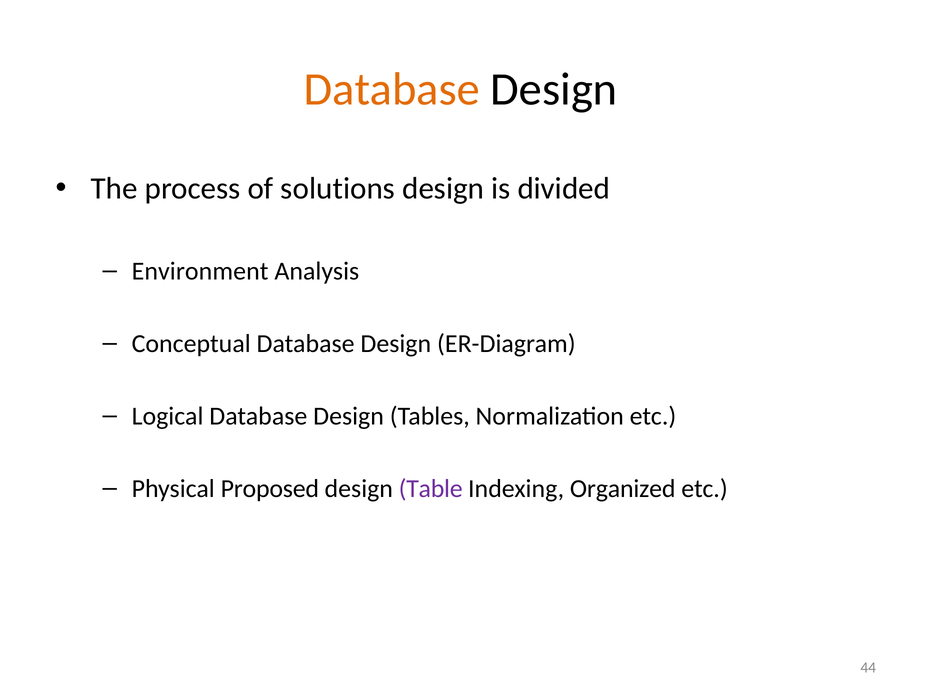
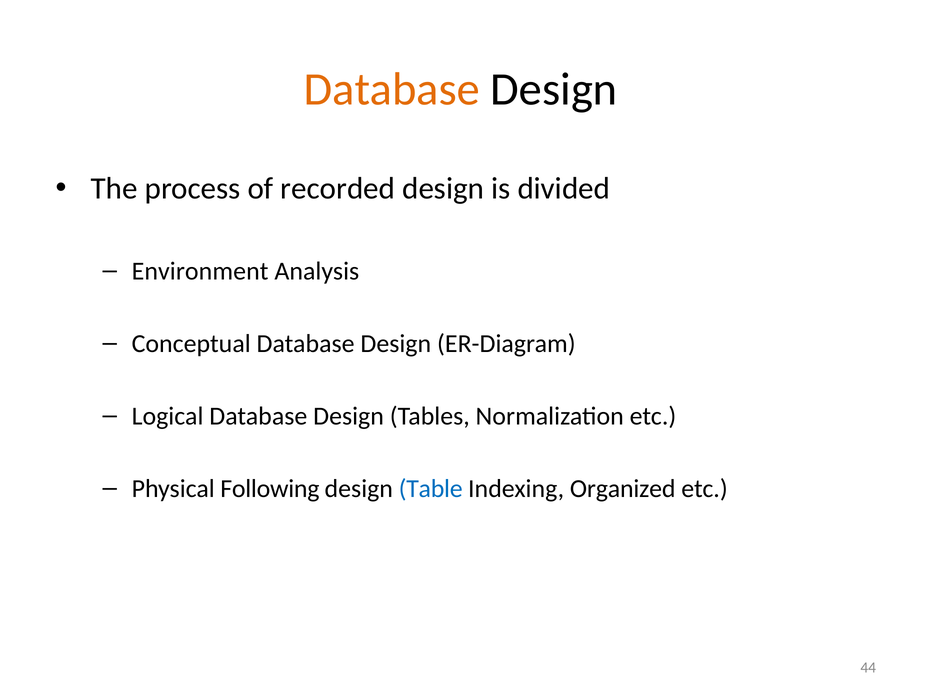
solutions: solutions -> recorded
Proposed: Proposed -> Following
Table colour: purple -> blue
